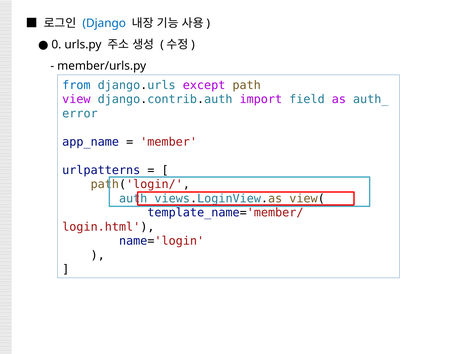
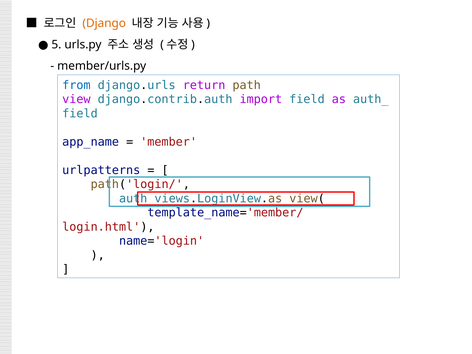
Django colour: blue -> orange
0: 0 -> 5
except: except -> return
error at (80, 114): error -> field
